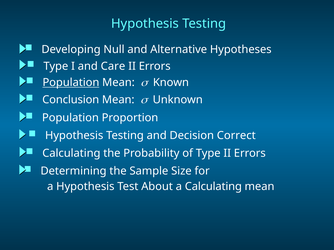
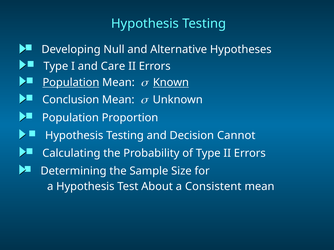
Known underline: none -> present
Correct: Correct -> Cannot
a Calculating: Calculating -> Consistent
